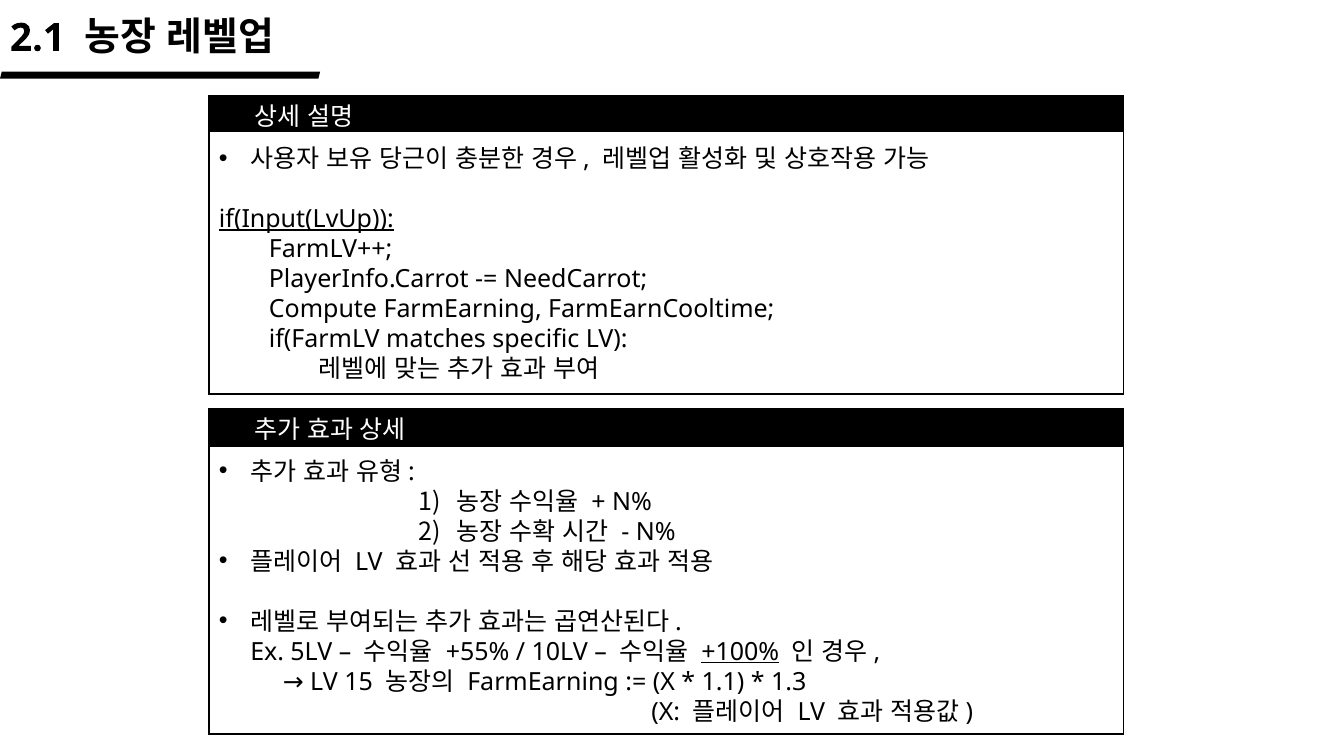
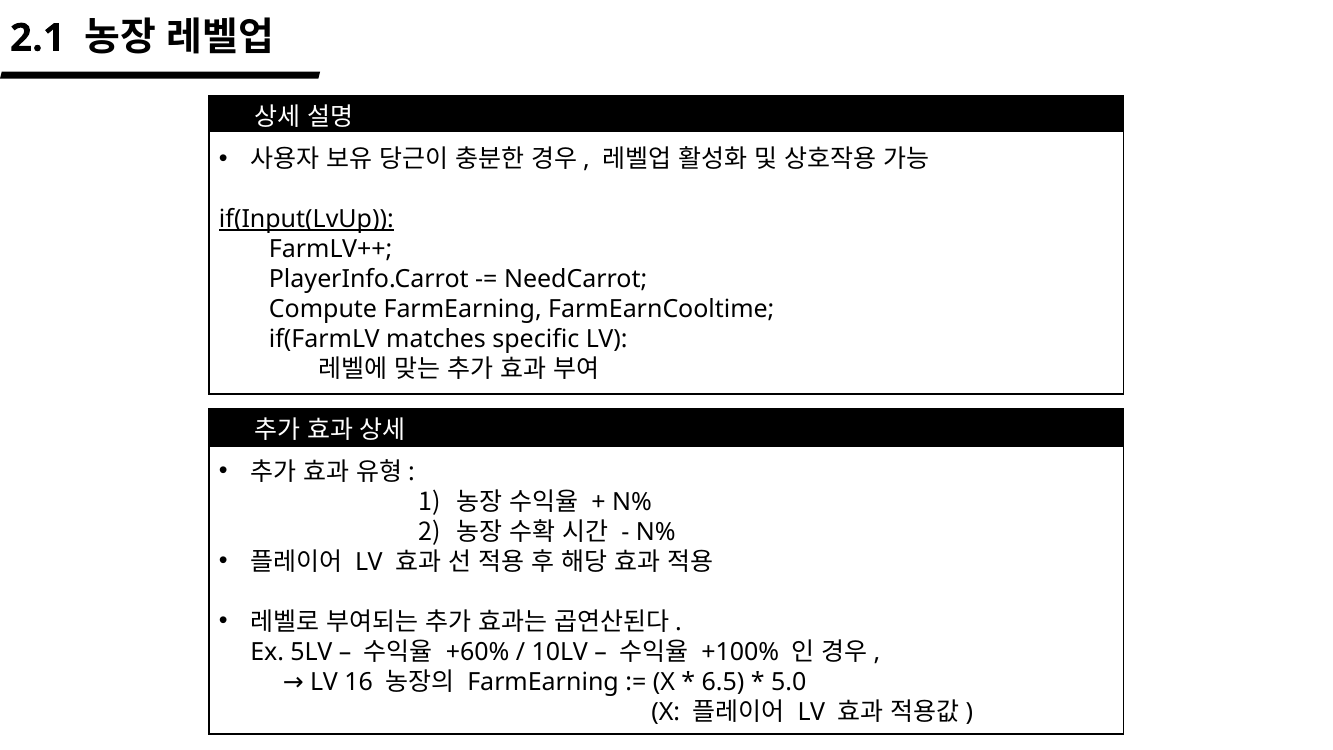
+55%: +55% -> +60%
+100% underline: present -> none
1.1: 1.1 -> 6.5
1.3: 1.3 -> 5.0
15: 15 -> 16
